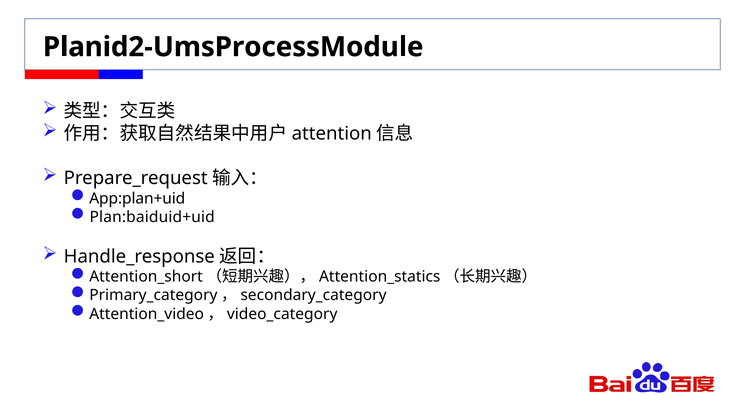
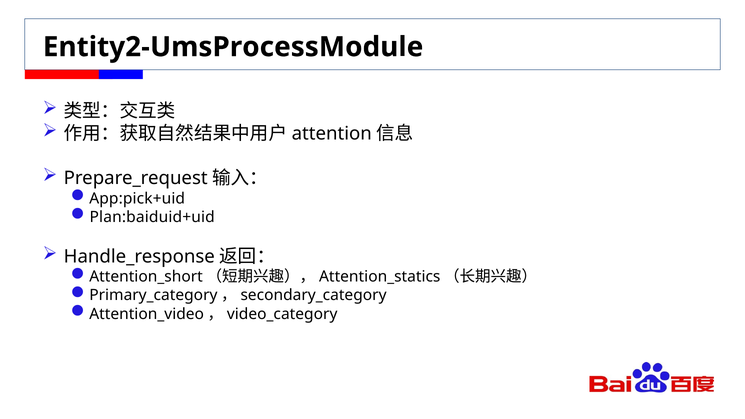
Planid2-UmsProcessModule: Planid2-UmsProcessModule -> Entity2-UmsProcessModule
App:plan+uid: App:plan+uid -> App:pick+uid
